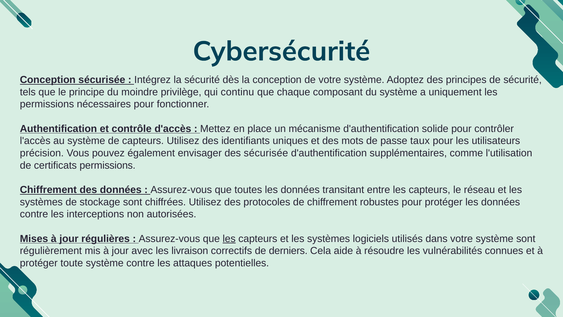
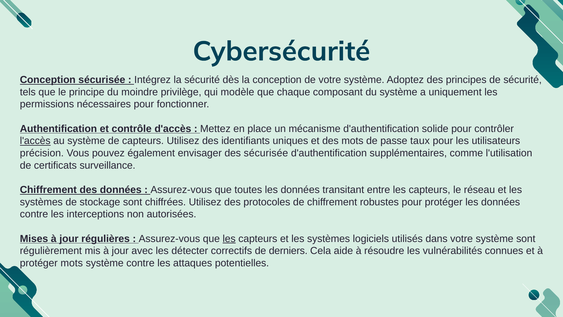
continu: continu -> modèle
l'accès underline: none -> present
certificats permissions: permissions -> surveillance
livraison: livraison -> détecter
protéger toute: toute -> mots
